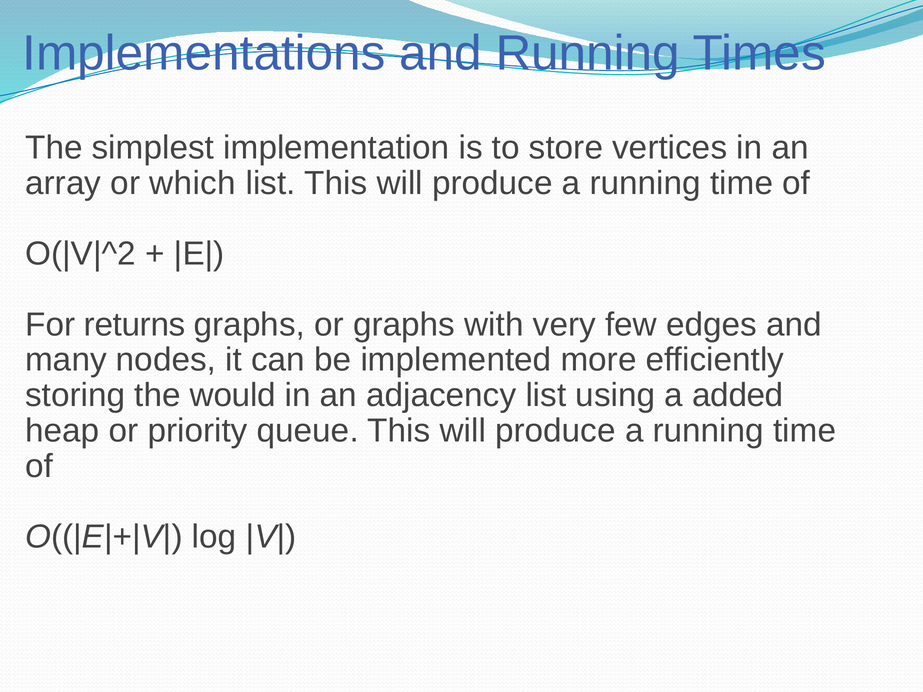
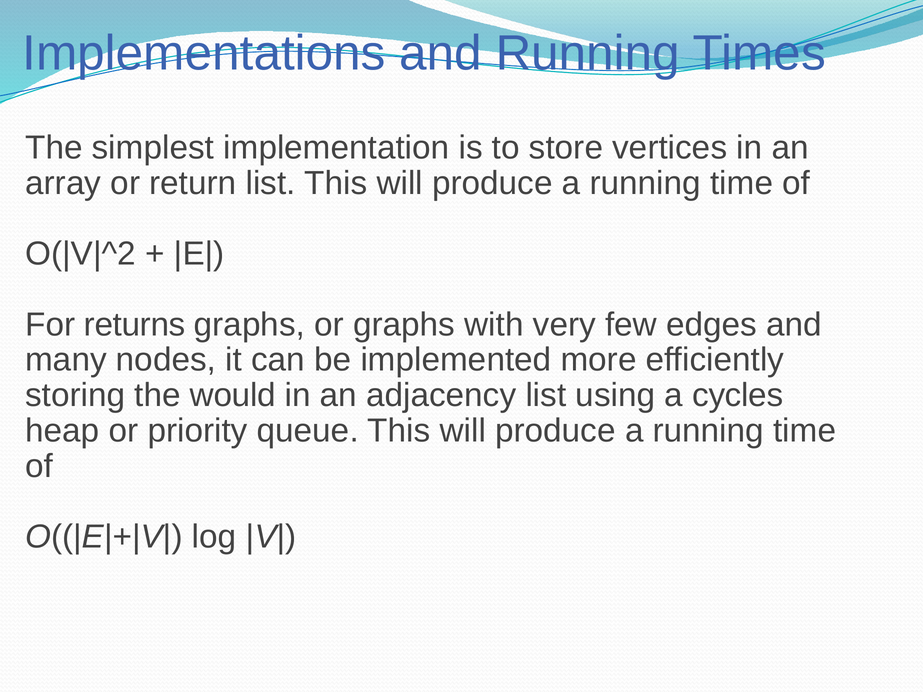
which: which -> return
added: added -> cycles
